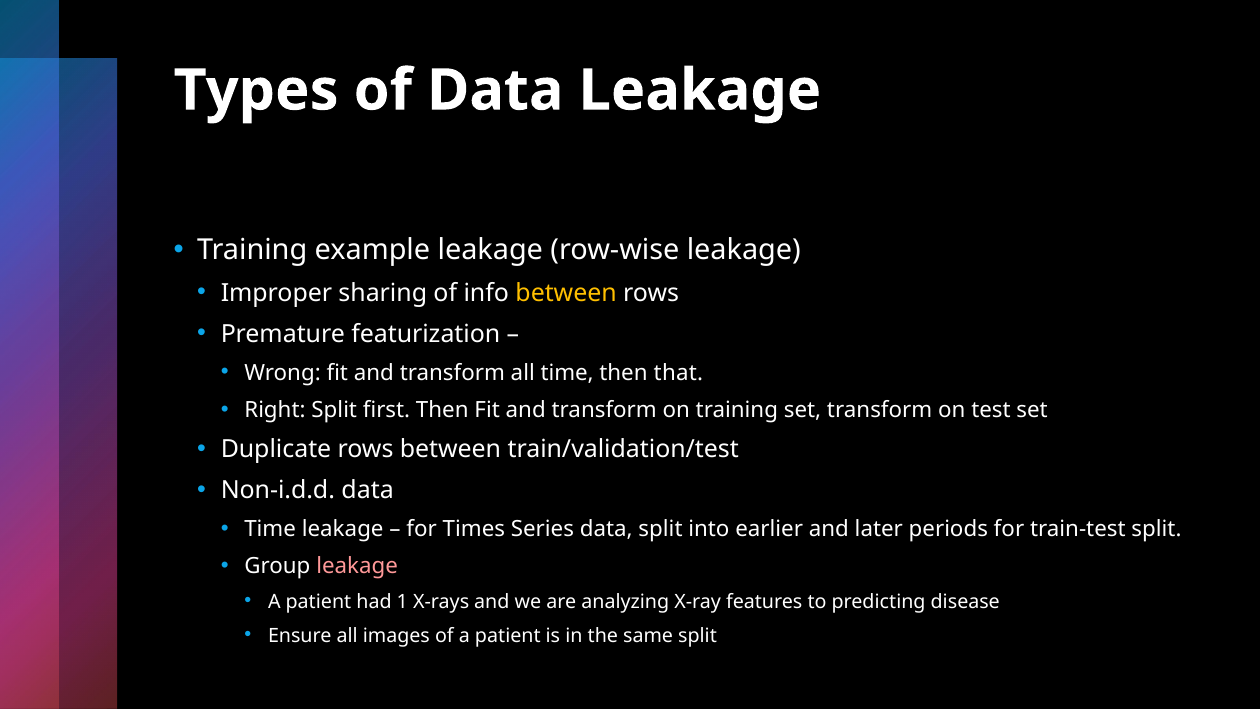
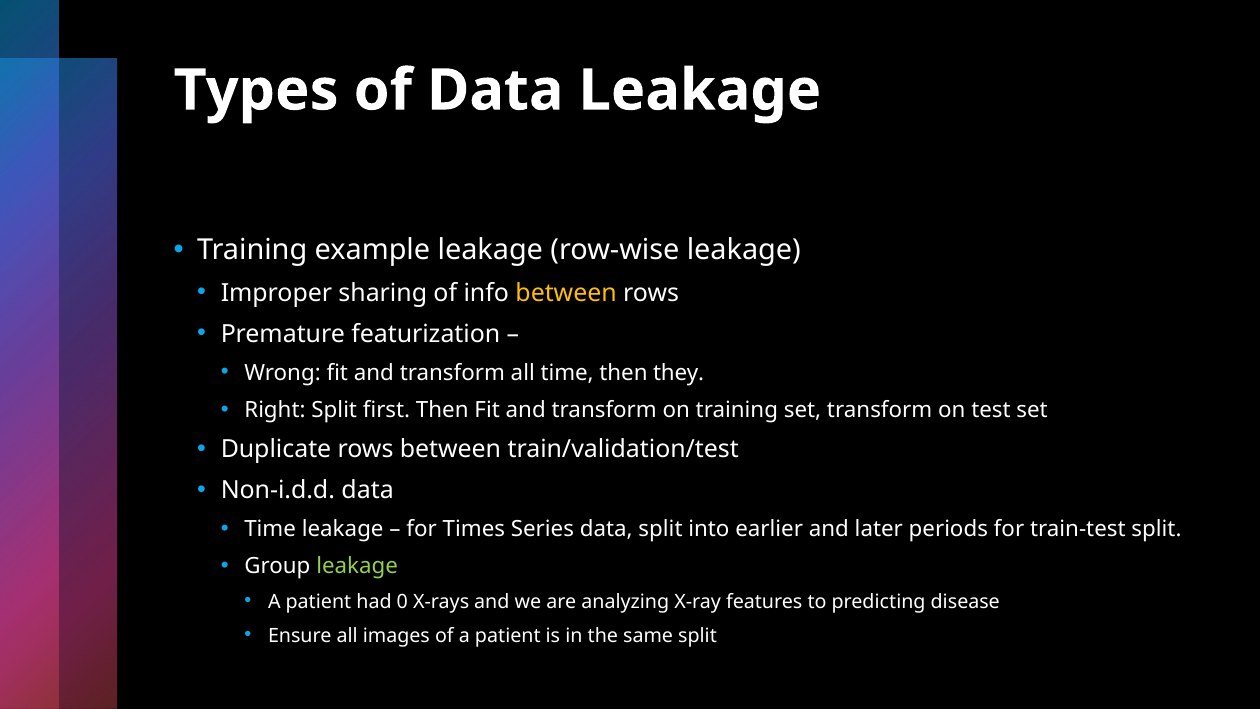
that: that -> they
leakage at (357, 566) colour: pink -> light green
1: 1 -> 0
